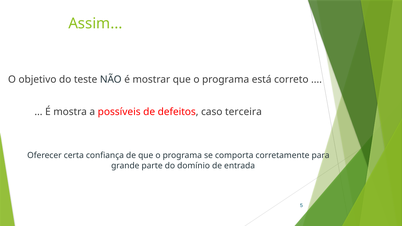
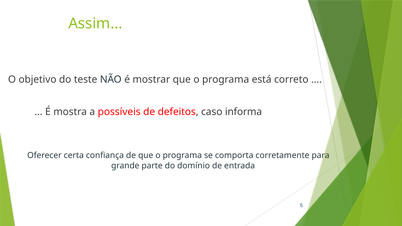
terceira: terceira -> informa
